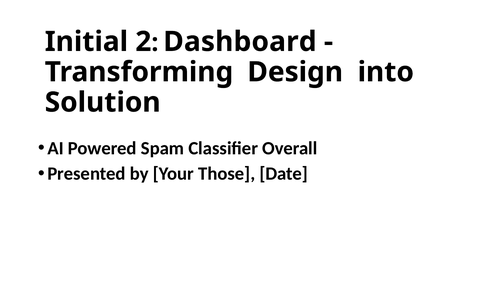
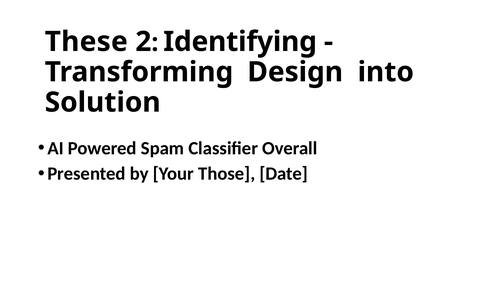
Initial: Initial -> These
Dashboard: Dashboard -> Identifying
